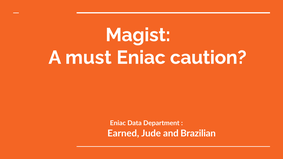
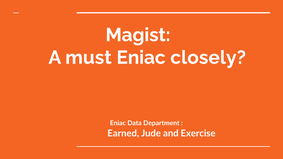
caution: caution -> closely
Brazilian: Brazilian -> Exercise
